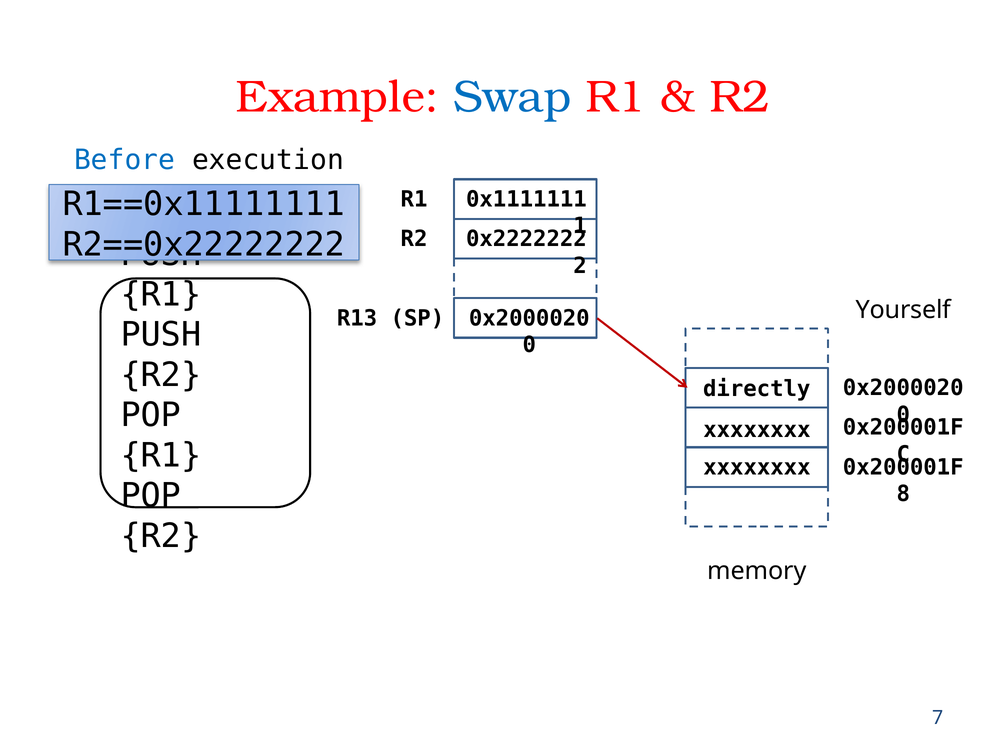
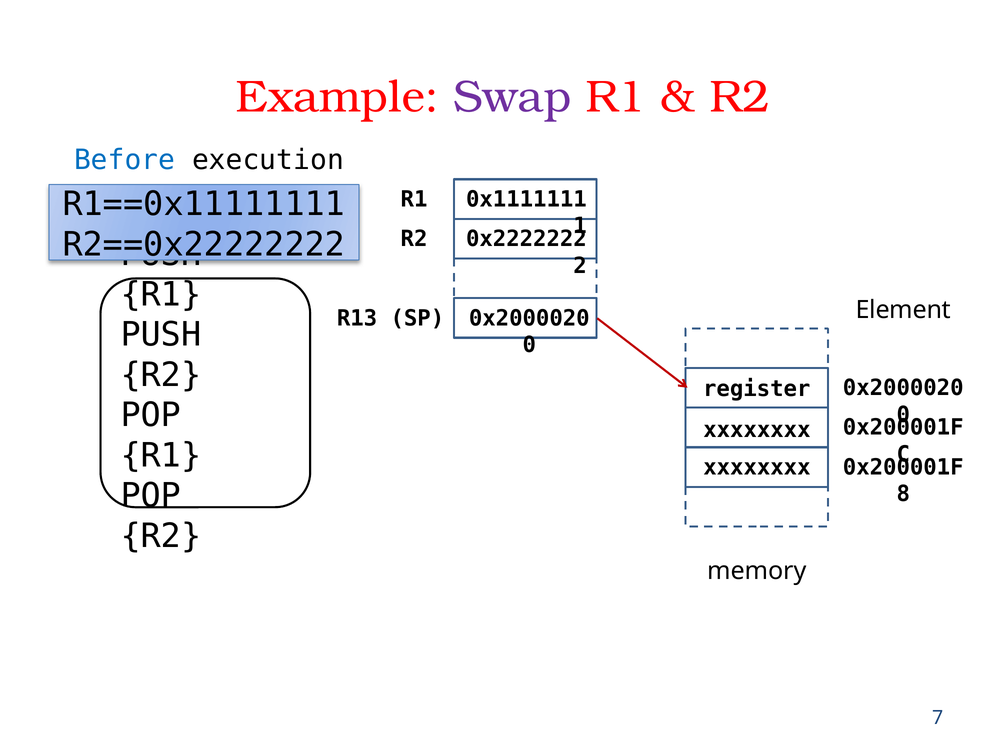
Swap colour: blue -> purple
Yourself: Yourself -> Element
directly: directly -> register
